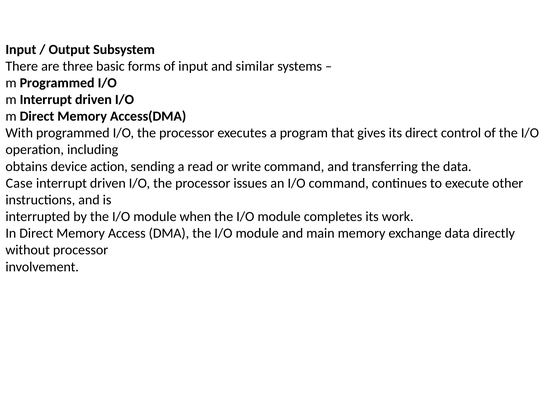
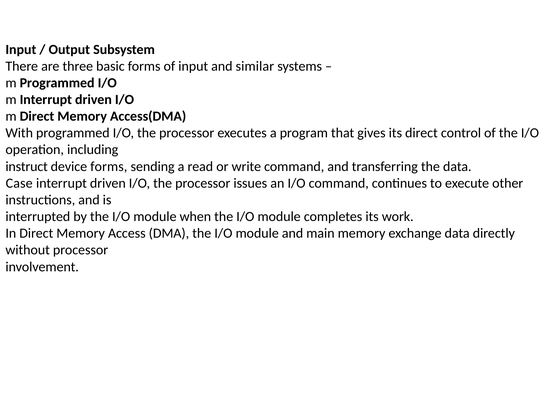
obtains: obtains -> instruct
device action: action -> forms
